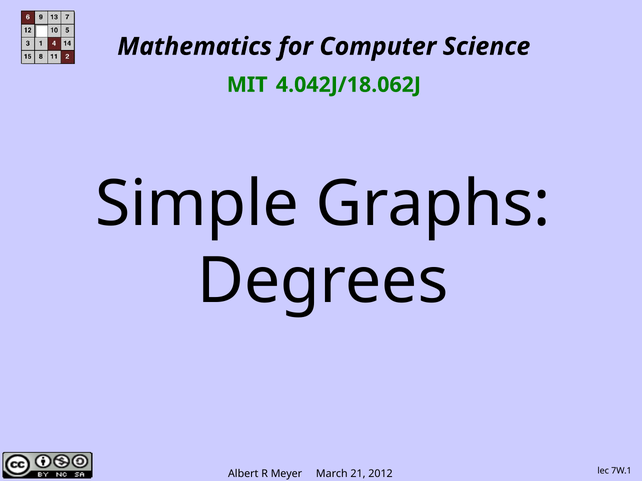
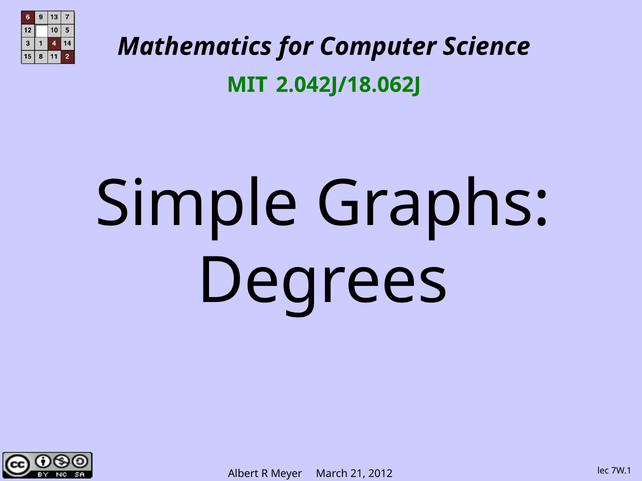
4.042J/18.062J: 4.042J/18.062J -> 2.042J/18.062J
